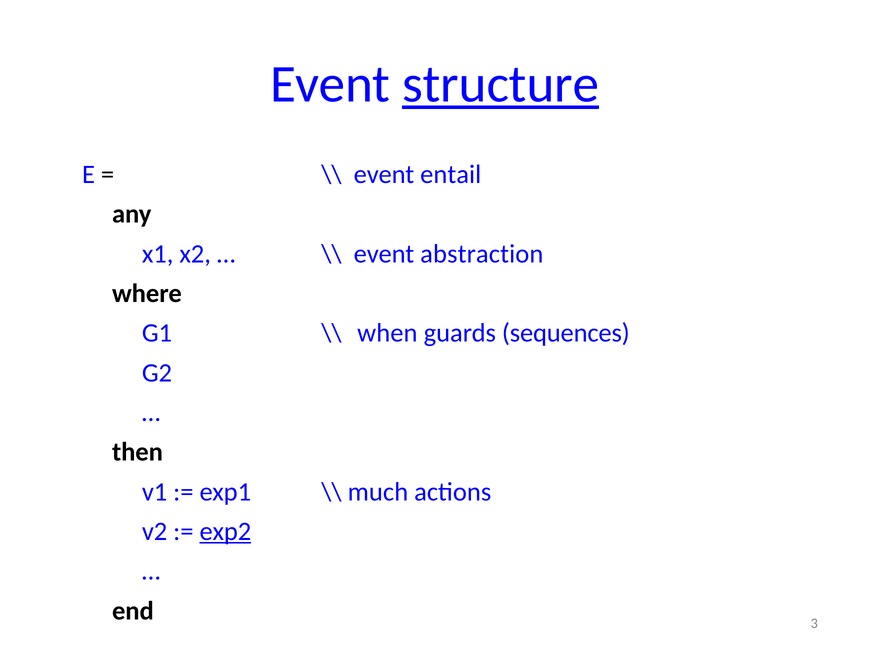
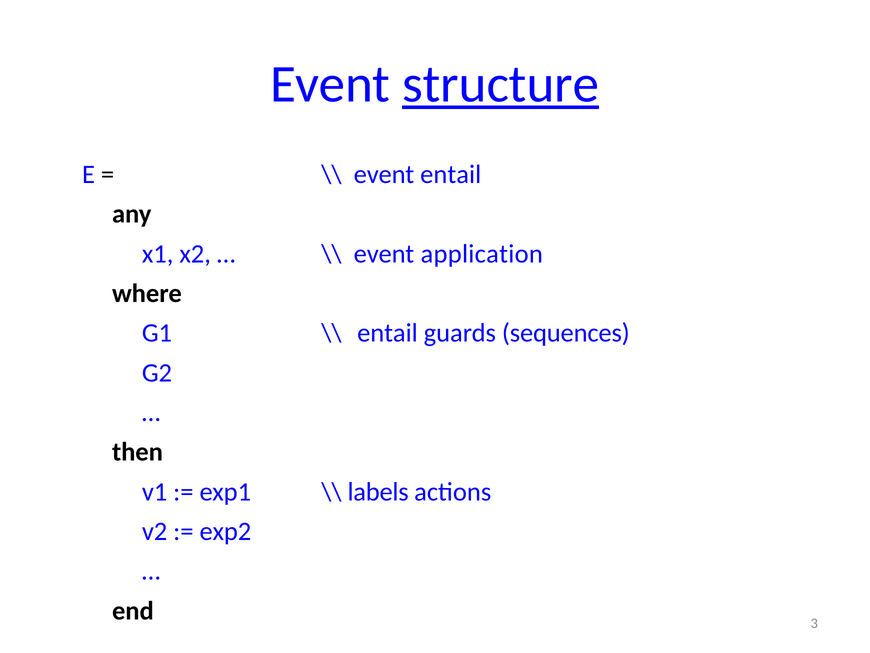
abstraction: abstraction -> application
when at (387, 333): when -> entail
much: much -> labels
exp2 underline: present -> none
